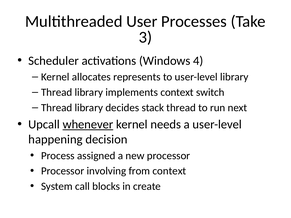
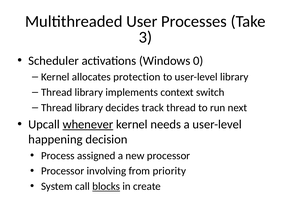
4: 4 -> 0
represents: represents -> protection
stack: stack -> track
from context: context -> priority
blocks underline: none -> present
